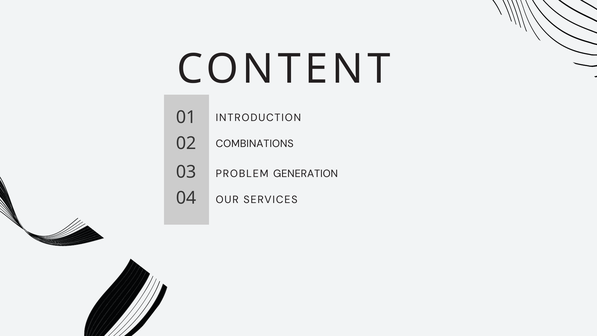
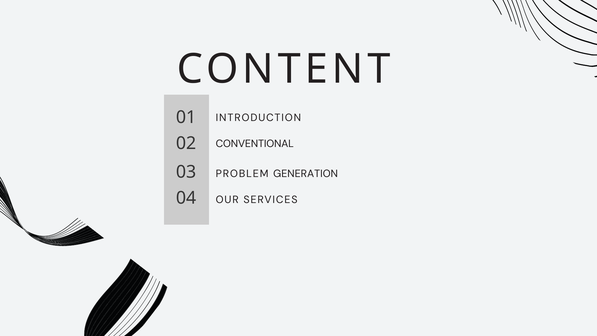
COMBINATIONS: COMBINATIONS -> CONVENTIONAL
